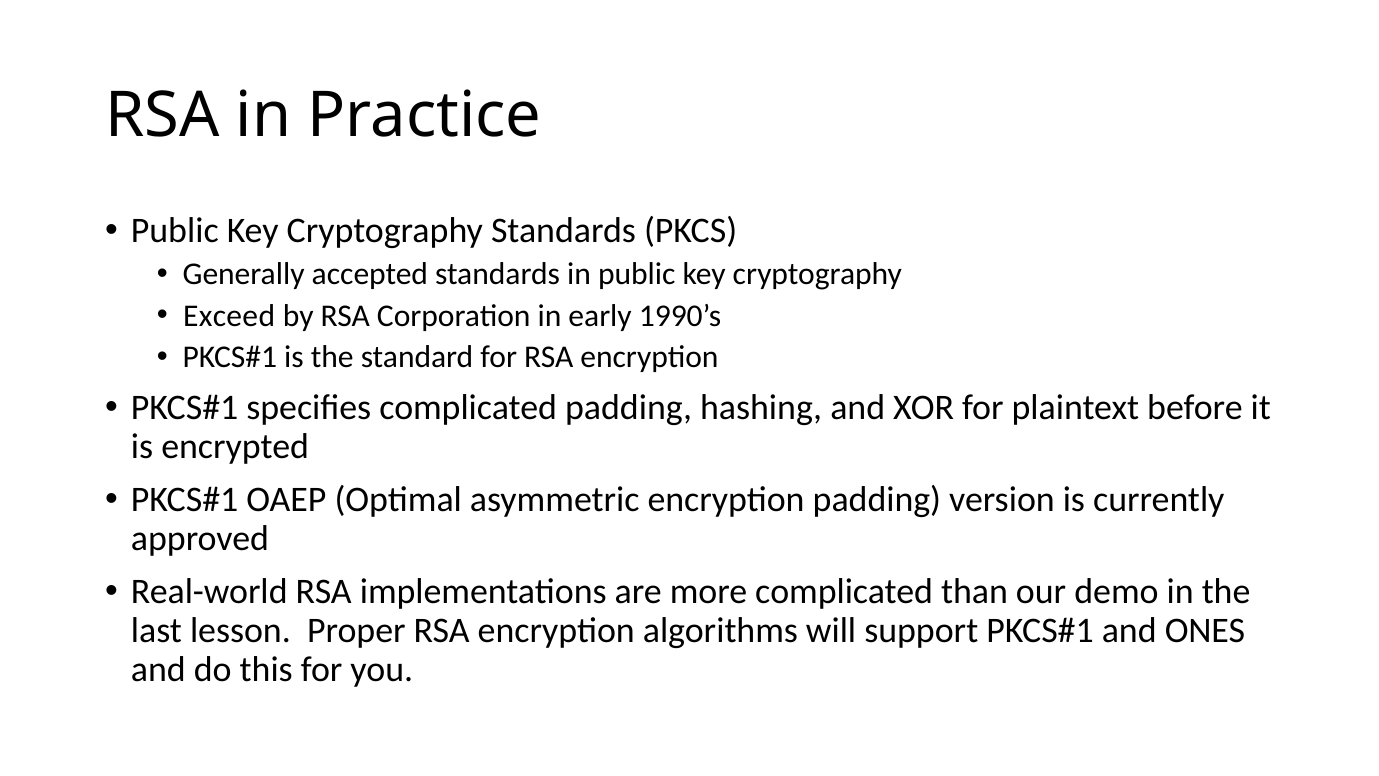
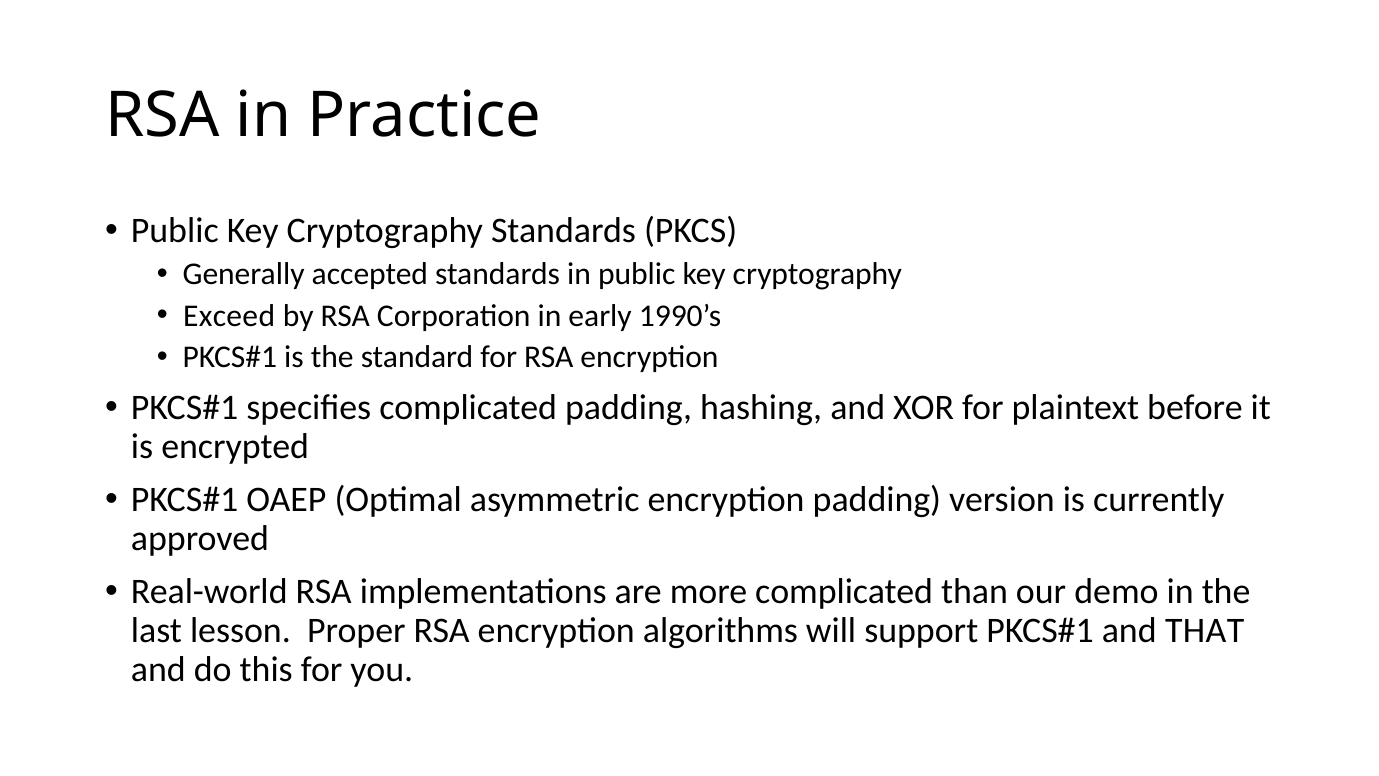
ONES: ONES -> THAT
